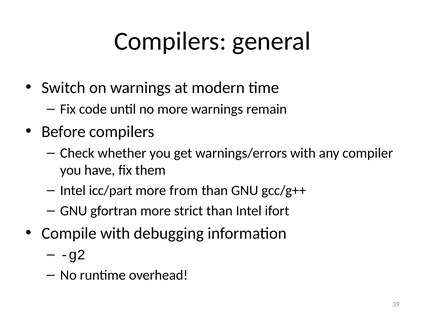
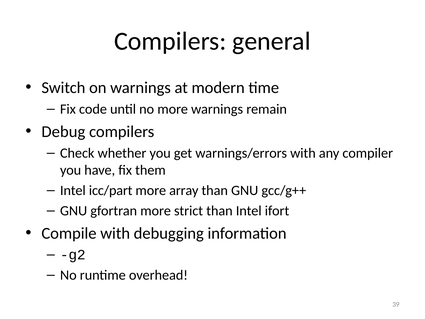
Before: Before -> Debug
from: from -> array
